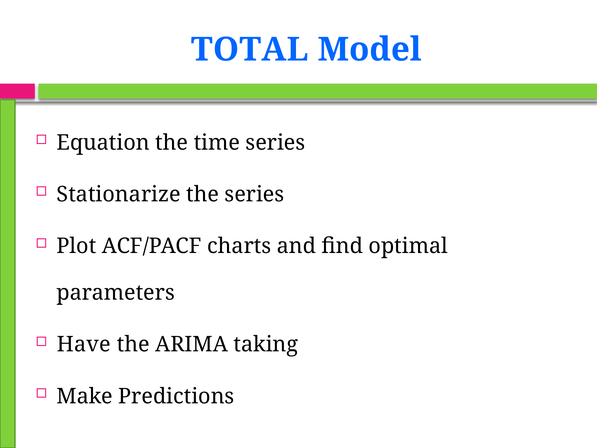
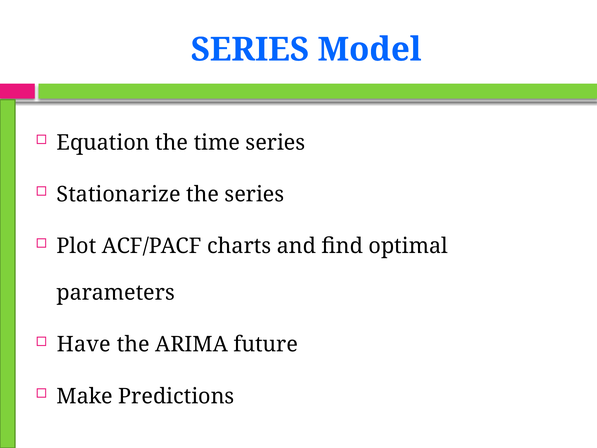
TOTAL at (250, 50): TOTAL -> SERIES
taking: taking -> future
